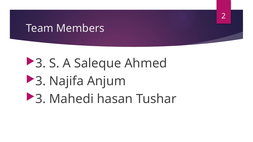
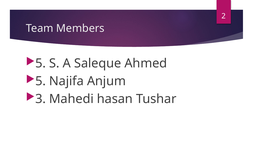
3 at (41, 63): 3 -> 5
3 at (41, 81): 3 -> 5
